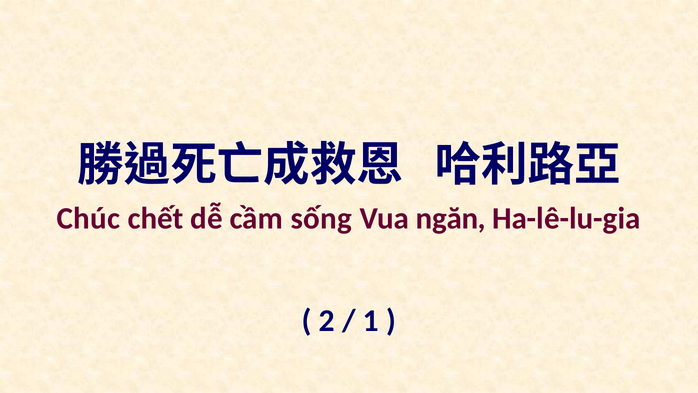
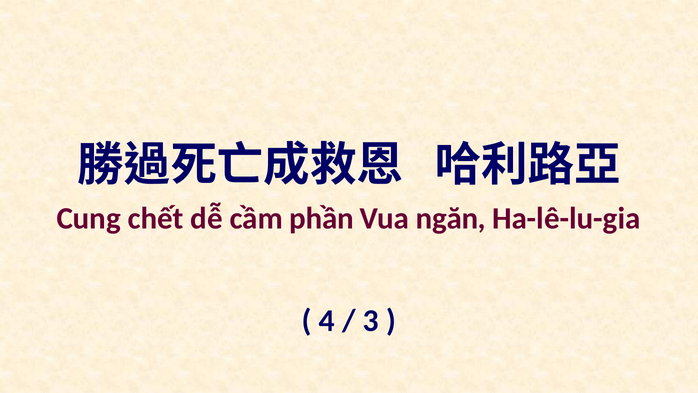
Chúc: Chúc -> Cung
sống: sống -> phần
2: 2 -> 4
1: 1 -> 3
